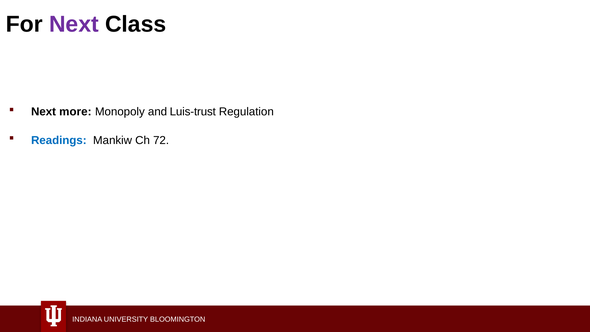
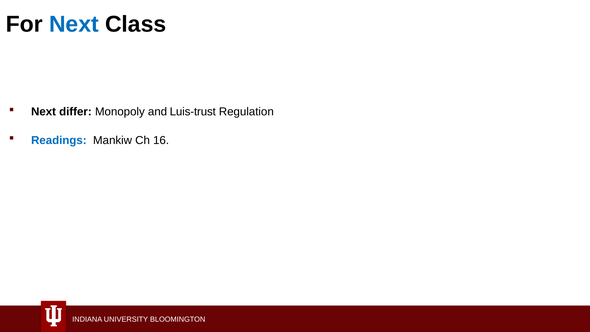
Next at (74, 24) colour: purple -> blue
more: more -> differ
72: 72 -> 16
